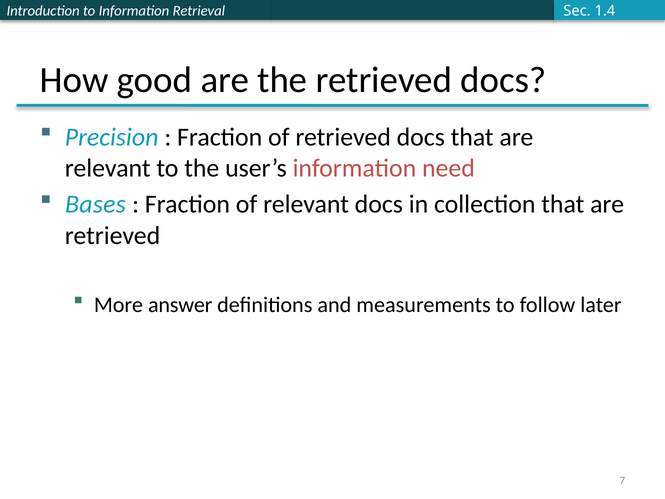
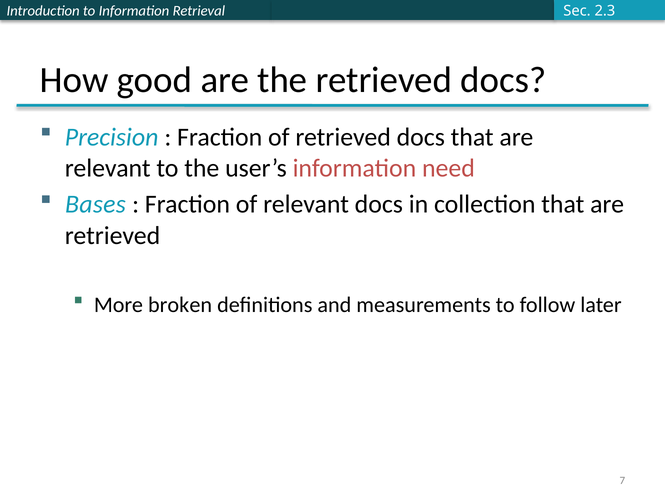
1.4: 1.4 -> 2.3
answer: answer -> broken
